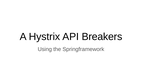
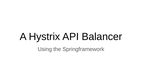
Breakers: Breakers -> Balancer
